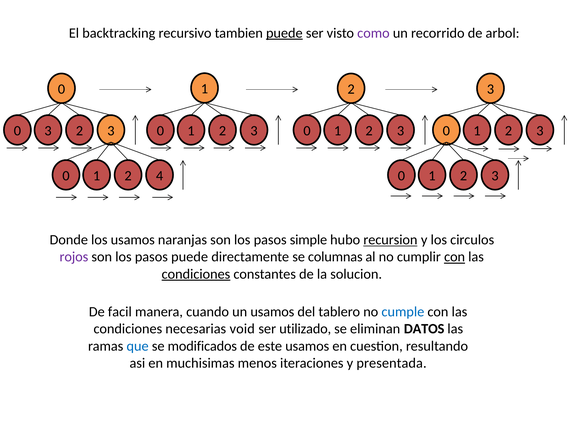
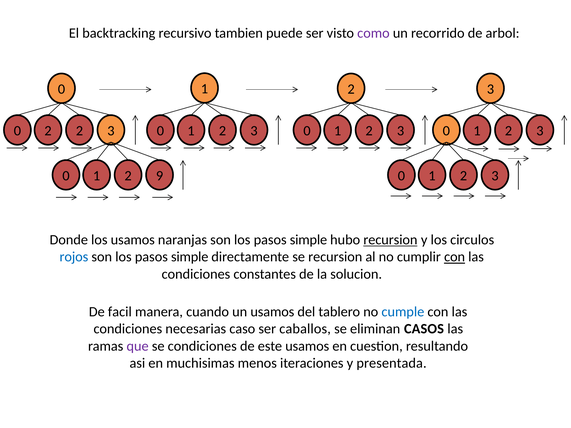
puede at (284, 33) underline: present -> none
0 3: 3 -> 2
4: 4 -> 9
rojos colour: purple -> blue
puede at (190, 257): puede -> simple
se columnas: columnas -> recursion
condiciones at (196, 274) underline: present -> none
void: void -> caso
utilizado: utilizado -> caballos
DATOS: DATOS -> CASOS
que colour: blue -> purple
se modificados: modificados -> condiciones
